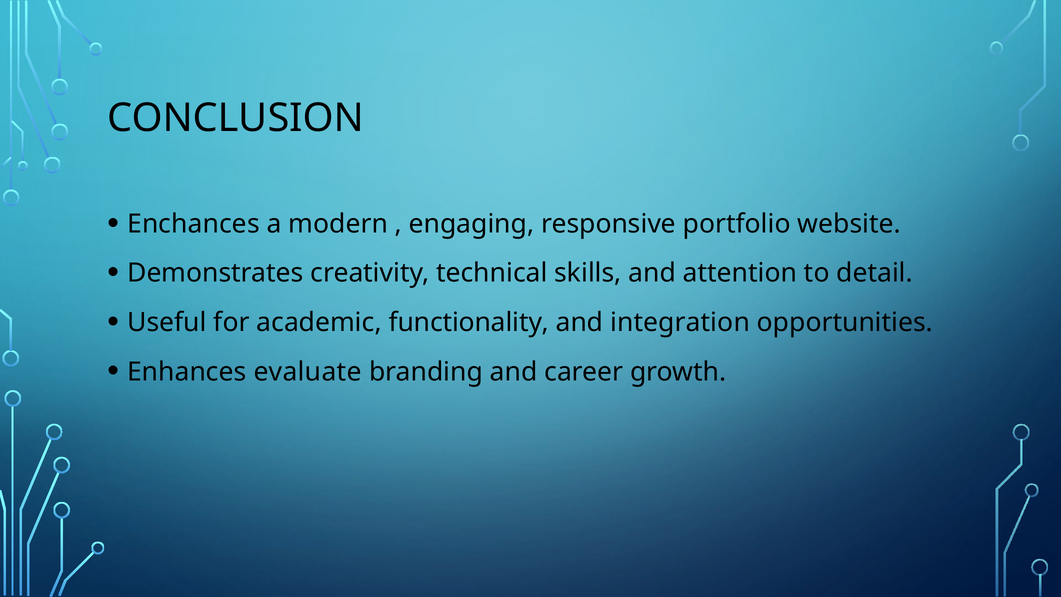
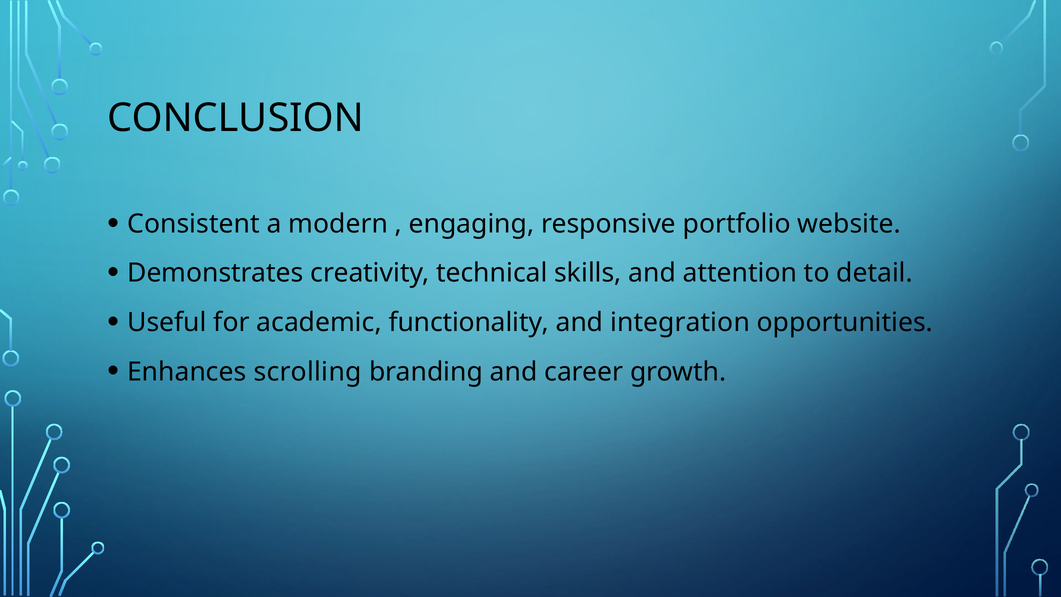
Enchances: Enchances -> Consistent
evaluate: evaluate -> scrolling
